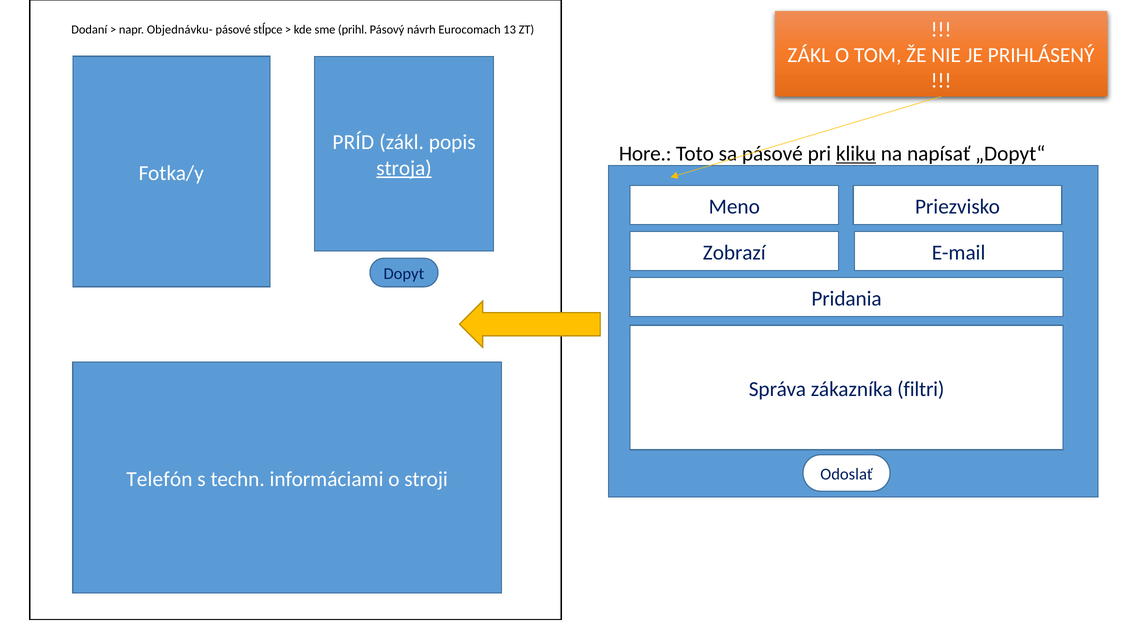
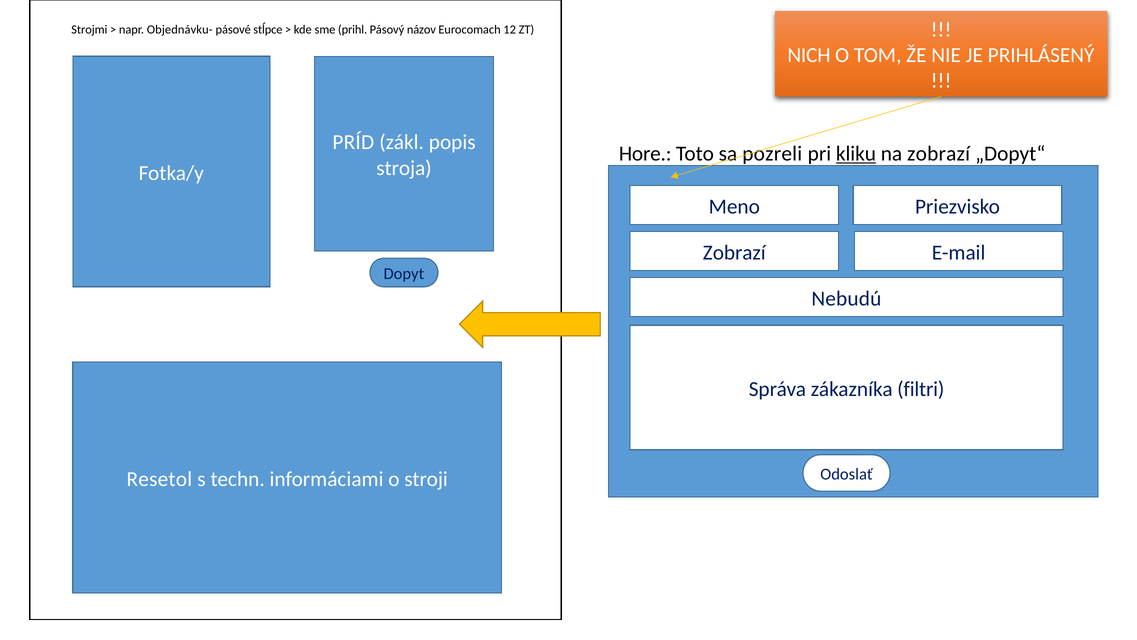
Dodaní: Dodaní -> Strojmi
návrh: návrh -> názov
13: 13 -> 12
ZÁKL at (809, 55): ZÁKL -> NICH
sa pásové: pásové -> pozreli
na napísať: napísať -> zobrazí
stroja underline: present -> none
Pridania: Pridania -> Nebudú
Telefón: Telefón -> Resetol
